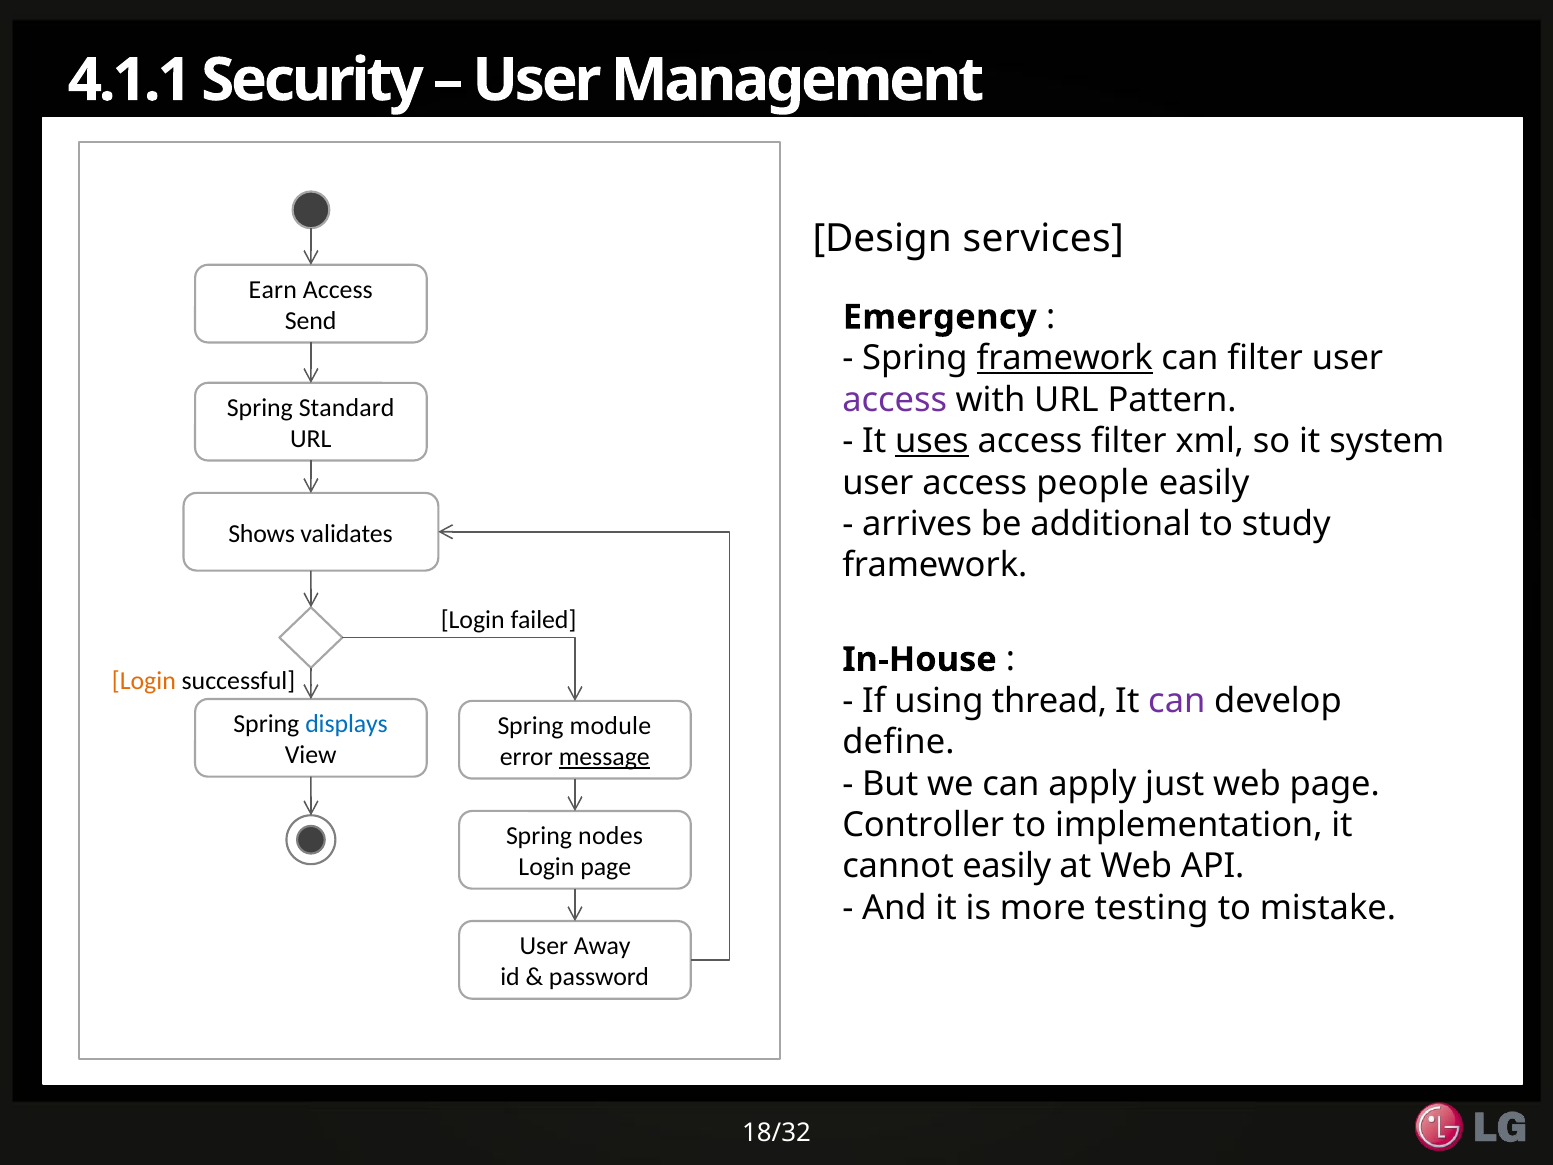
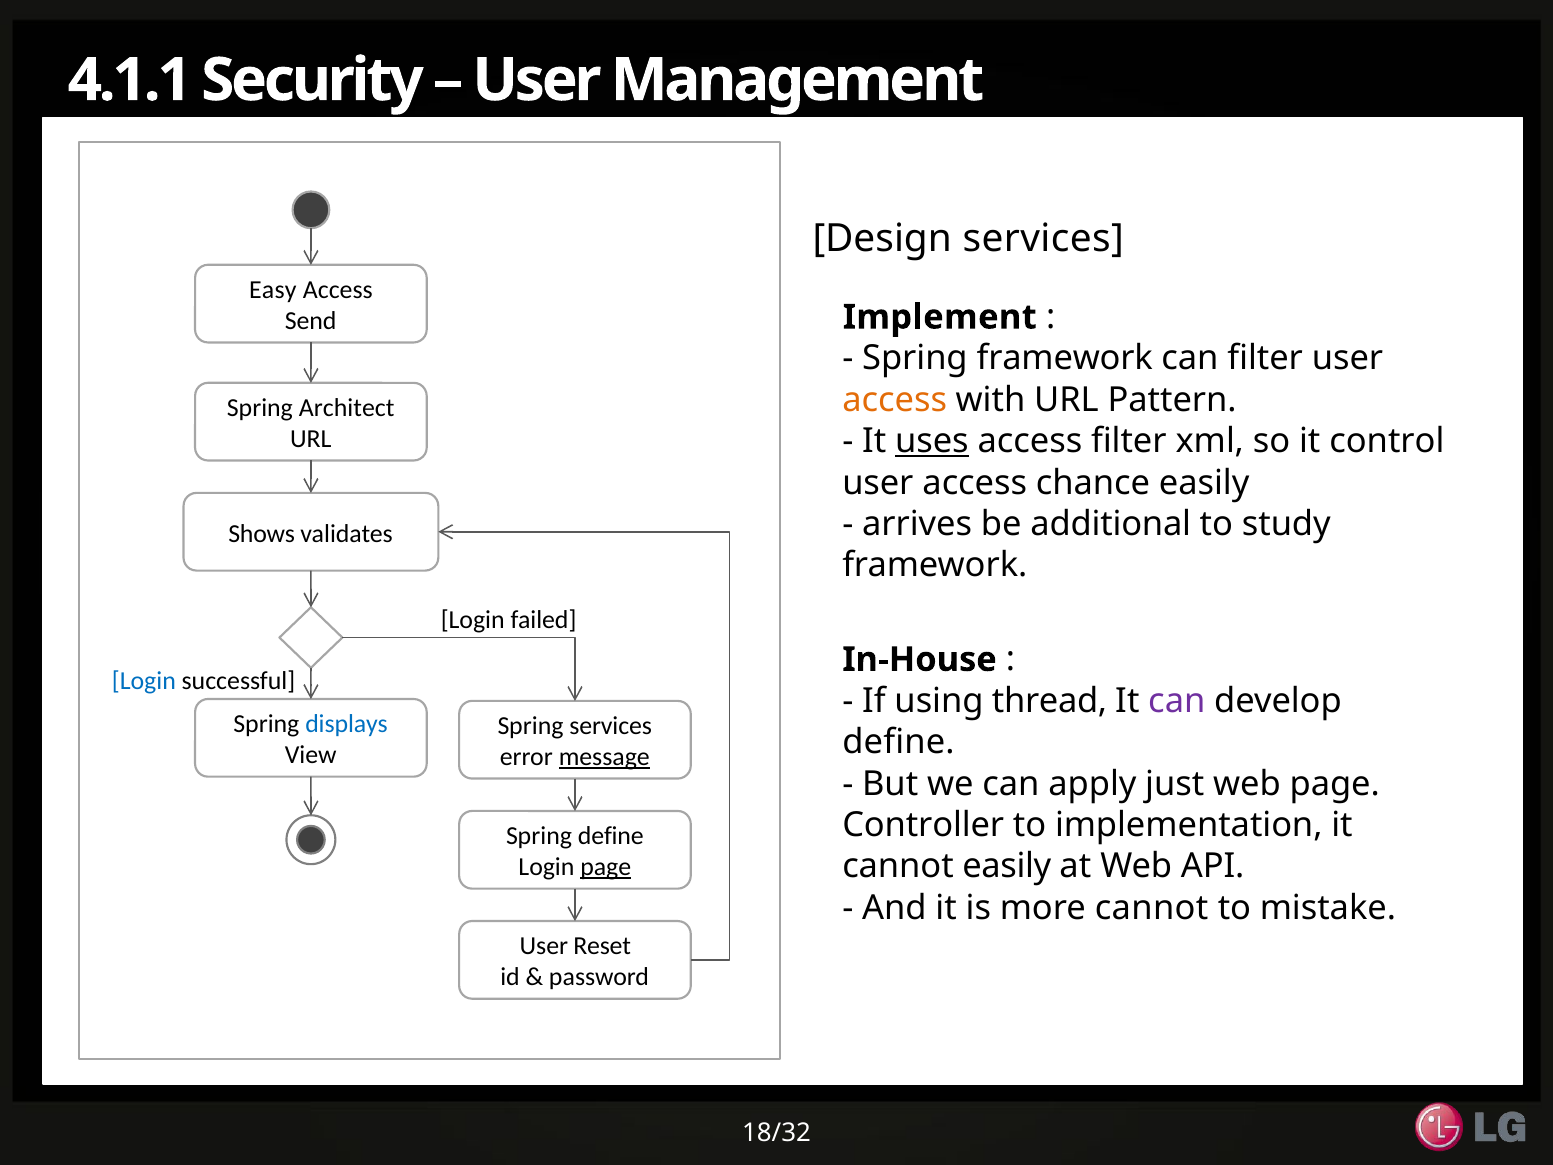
Earn: Earn -> Easy
Emergency: Emergency -> Implement
framework at (1065, 358) underline: present -> none
access at (895, 400) colour: purple -> orange
Standard: Standard -> Architect
system: system -> control
people: people -> chance
Login at (144, 681) colour: orange -> blue
Spring module: module -> services
Spring nodes: nodes -> define
page at (606, 867) underline: none -> present
more testing: testing -> cannot
Away: Away -> Reset
